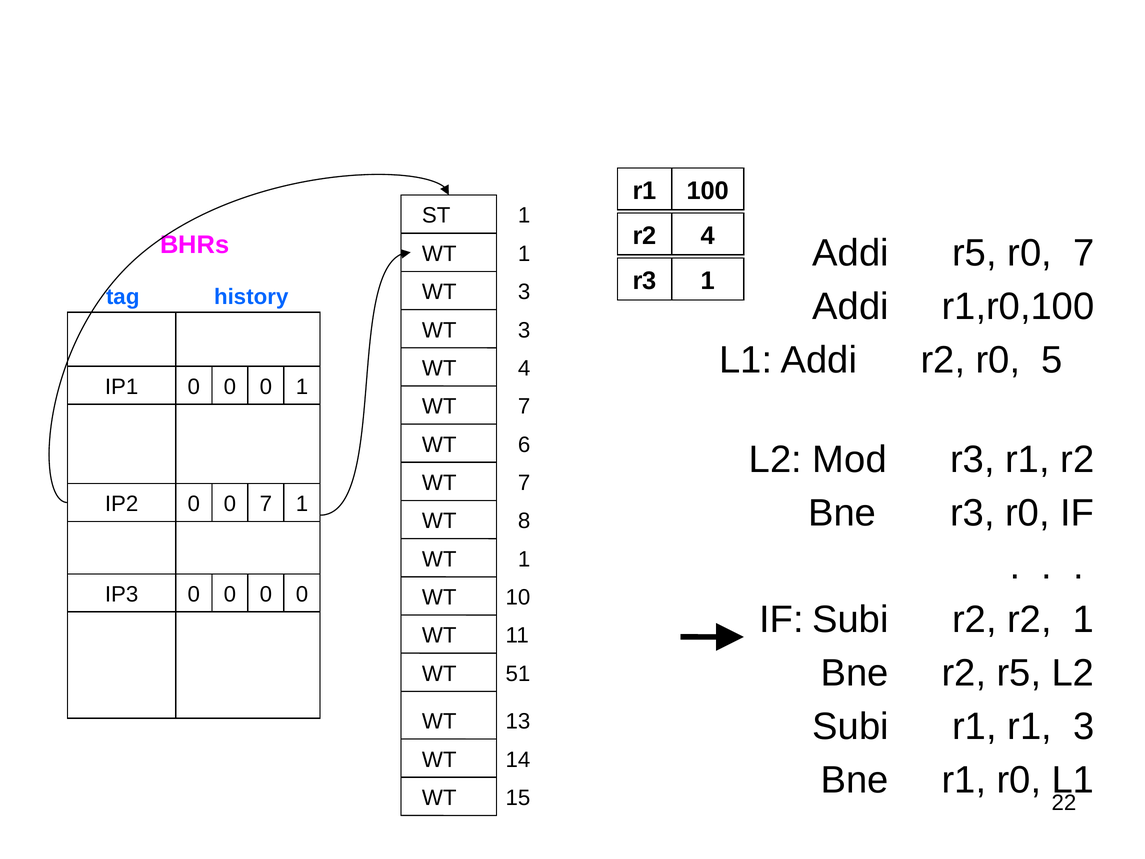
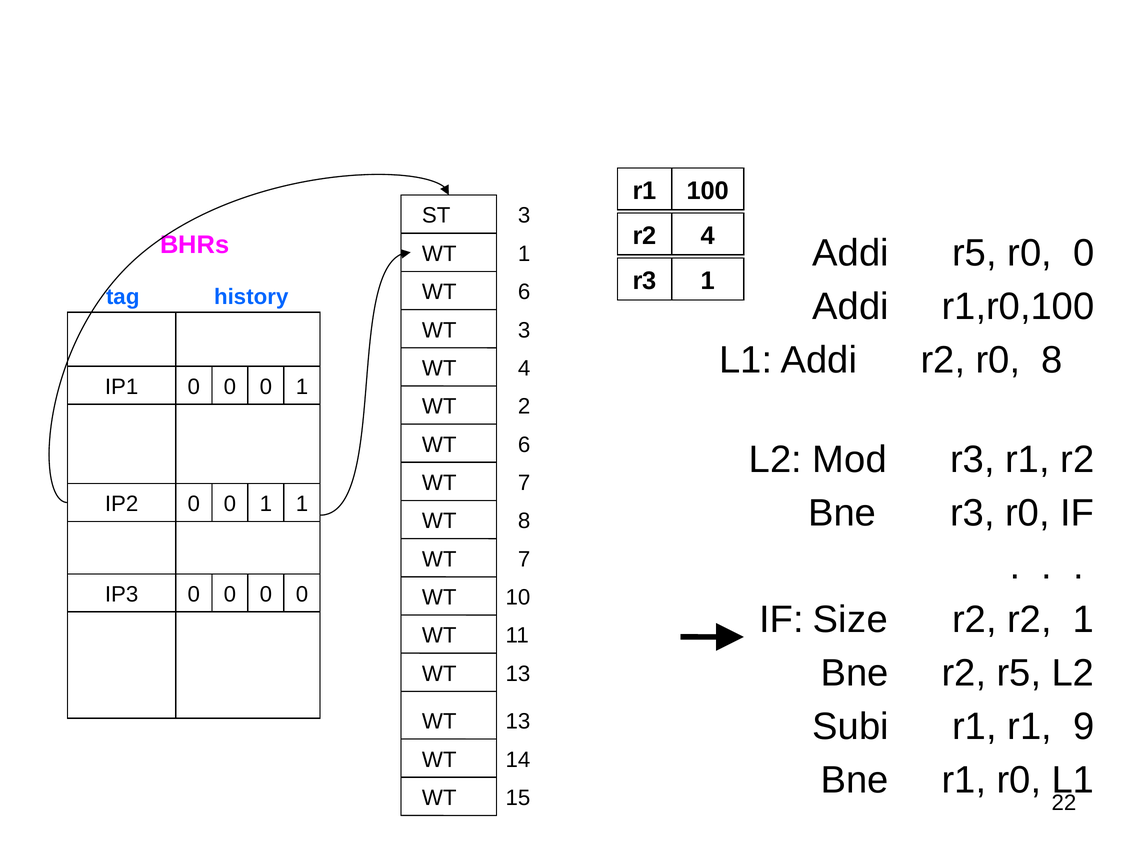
ST 1: 1 -> 3
r0 7: 7 -> 0
3 at (524, 292): 3 -> 6
r0 5: 5 -> 8
7 at (524, 406): 7 -> 2
7 at (266, 504): 7 -> 1
1 at (524, 559): 1 -> 7
IF Subi: Subi -> Size
51 at (518, 674): 51 -> 13
r1 3: 3 -> 9
